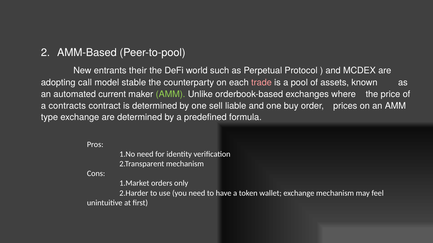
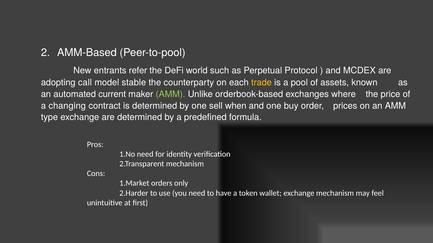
their: their -> refer
trade colour: pink -> yellow
contracts: contracts -> changing
liable: liable -> when
